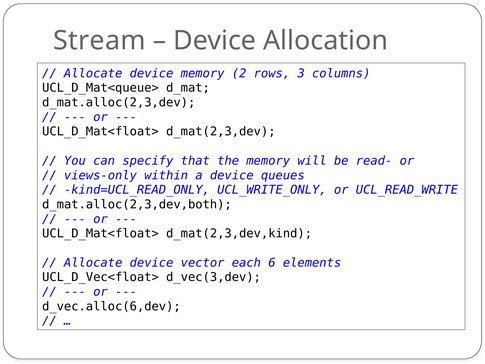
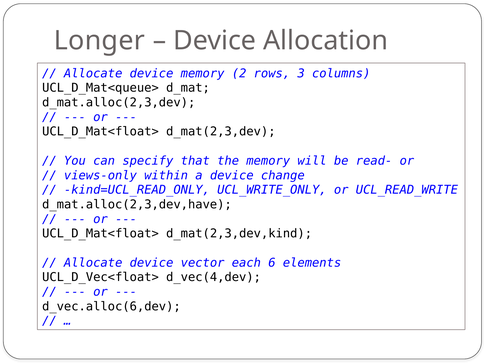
Stream: Stream -> Longer
queues: queues -> change
d_mat.alloc(2,3,dev,both: d_mat.alloc(2,3,dev,both -> d_mat.alloc(2,3,dev,have
d_vec(3,dev: d_vec(3,dev -> d_vec(4,dev
